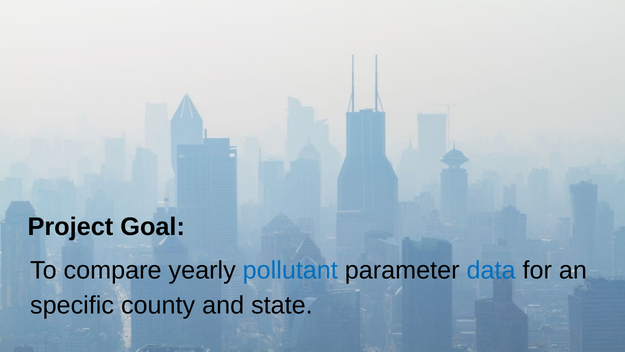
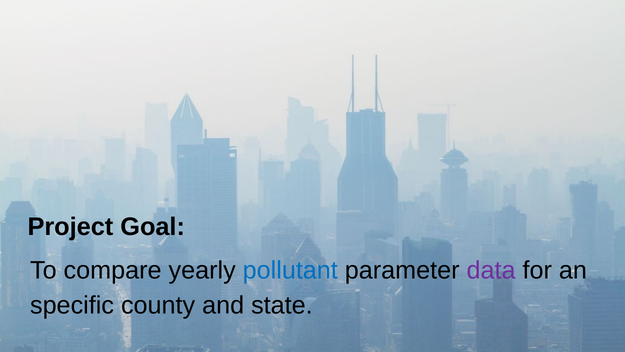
data colour: blue -> purple
